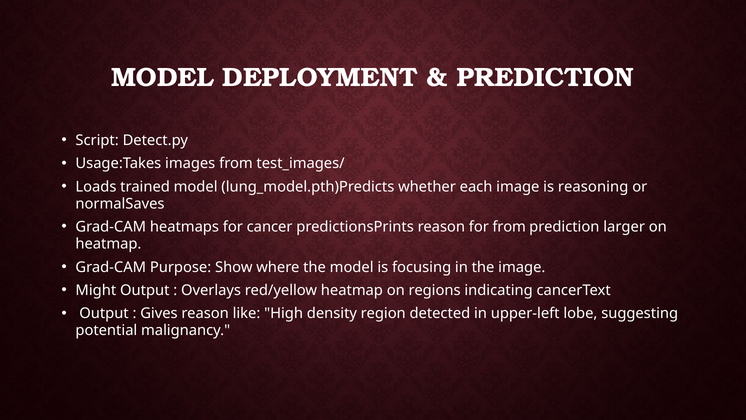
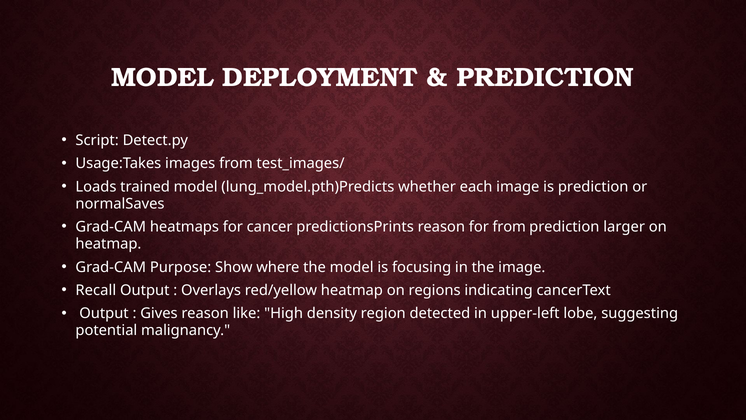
is reasoning: reasoning -> prediction
Might: Might -> Recall
